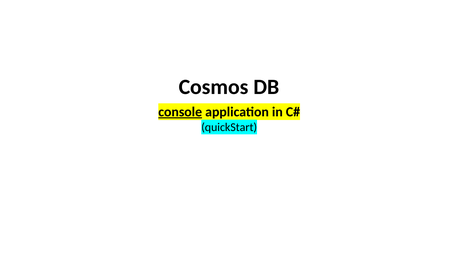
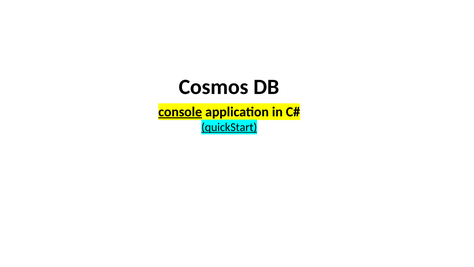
quickStart underline: none -> present
